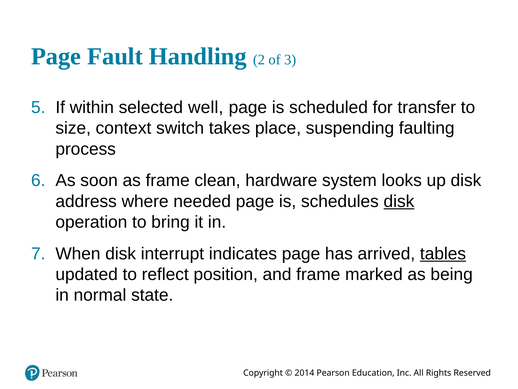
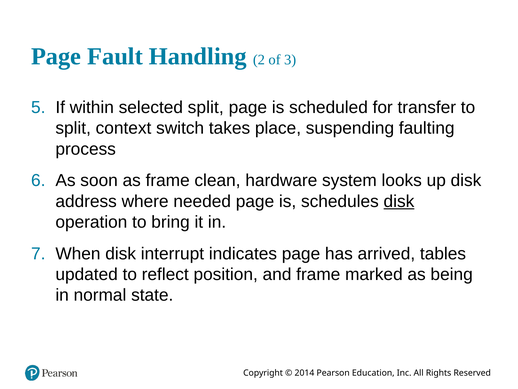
selected well: well -> split
size at (73, 128): size -> split
tables underline: present -> none
